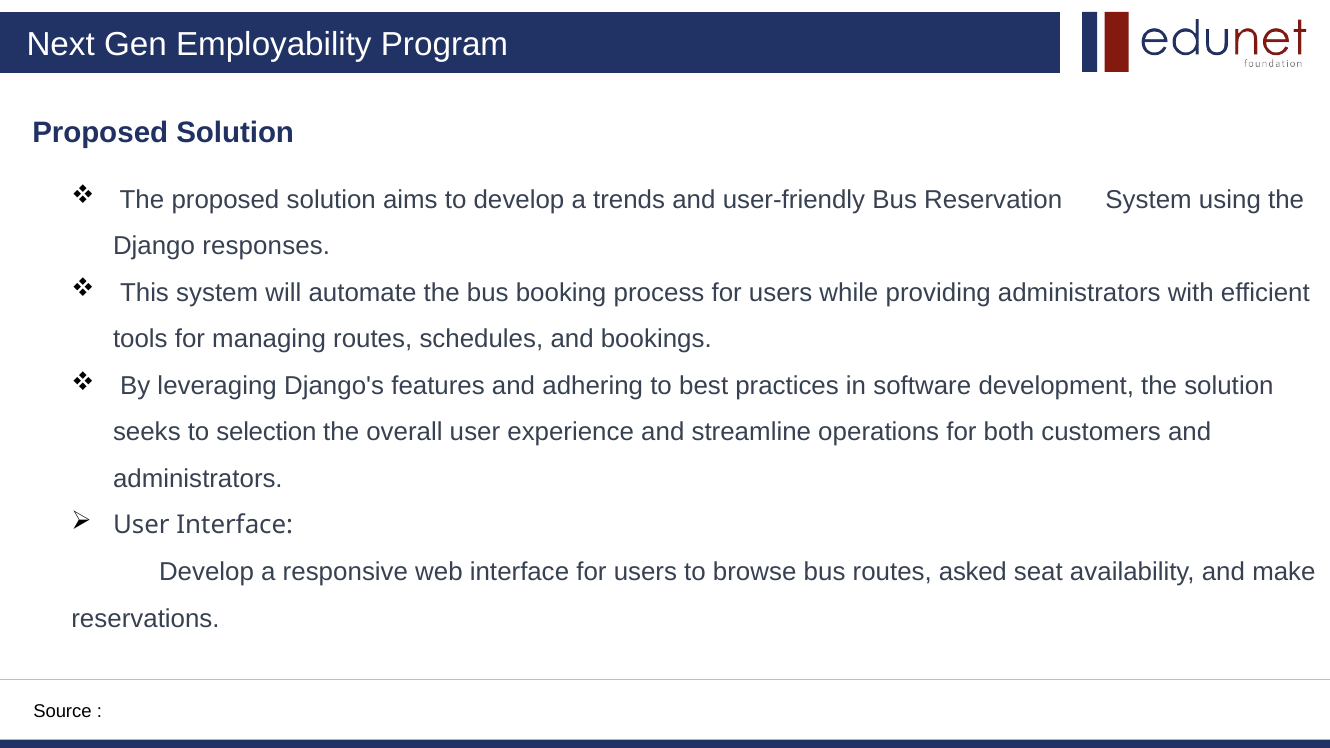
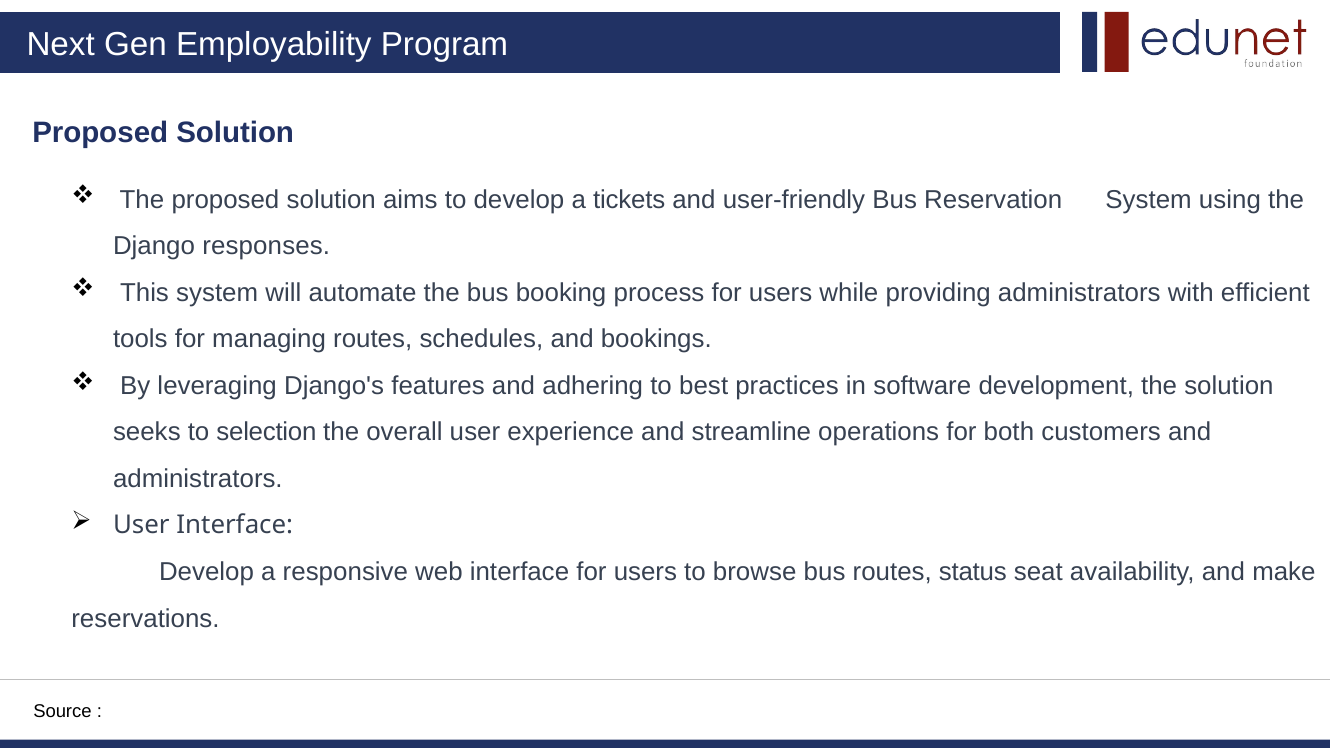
trends: trends -> tickets
asked: asked -> status
